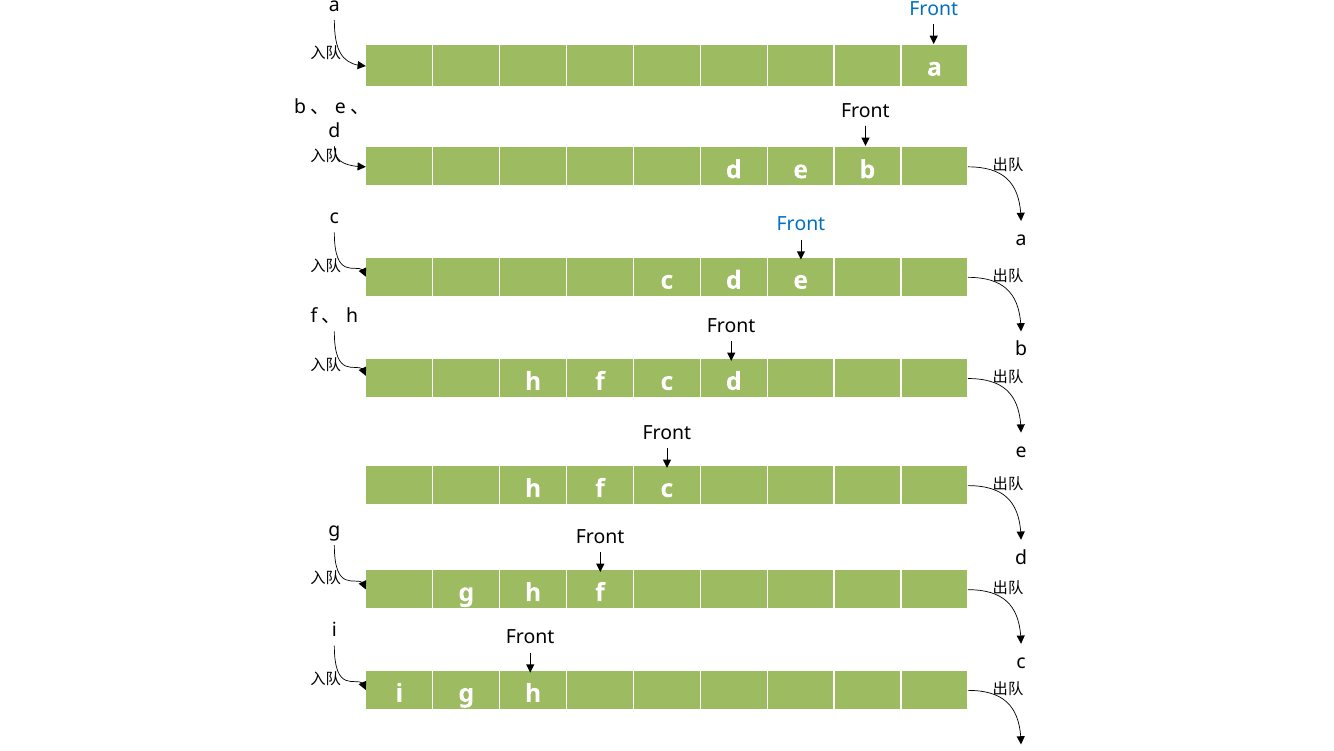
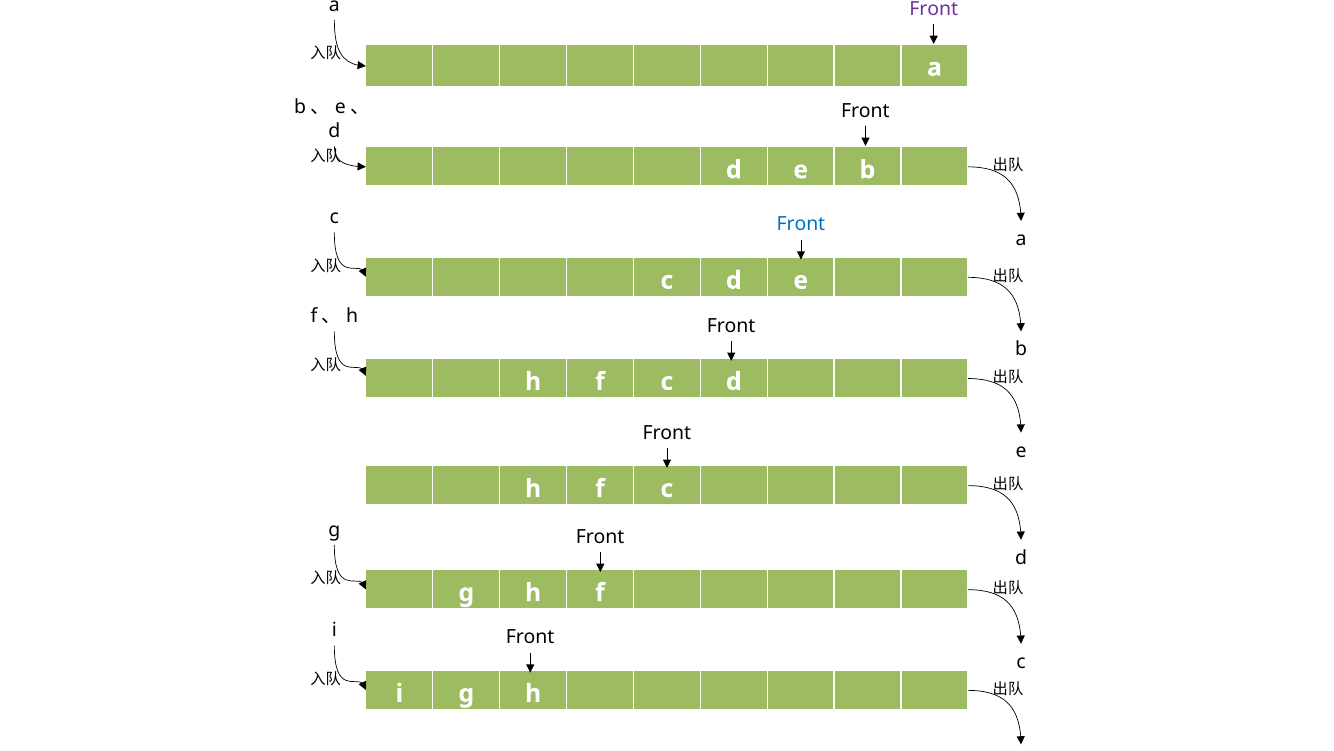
Front at (934, 9) colour: blue -> purple
